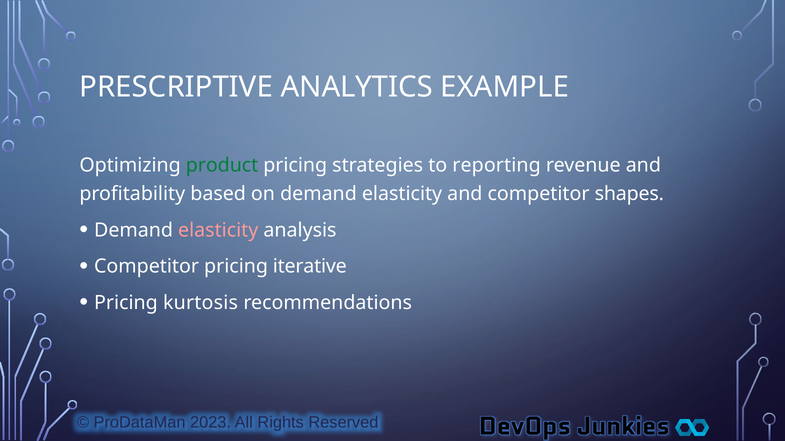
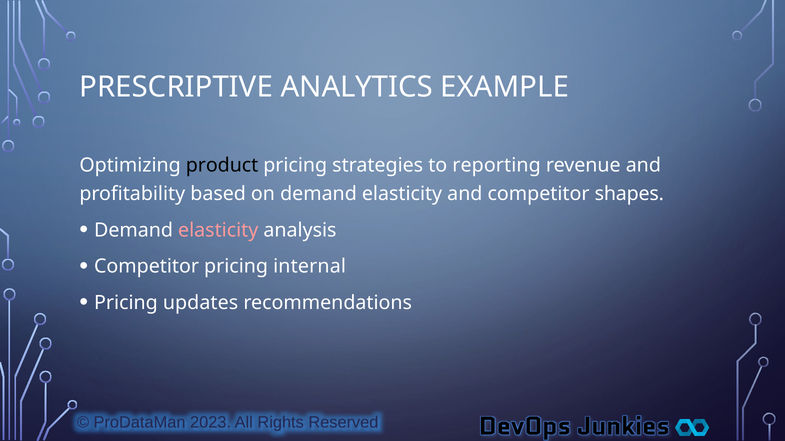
product colour: green -> black
iterative: iterative -> internal
kurtosis: kurtosis -> updates
